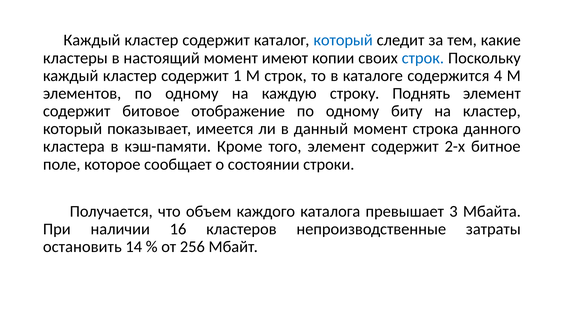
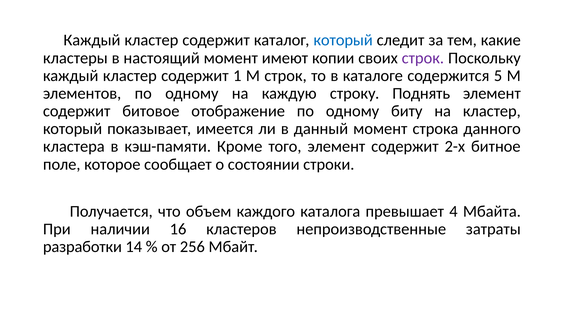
строк at (423, 58) colour: blue -> purple
4: 4 -> 5
3: 3 -> 4
остановить: остановить -> разработки
